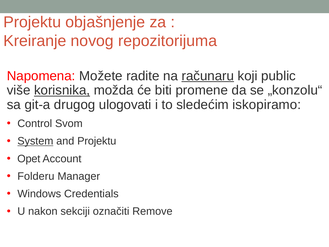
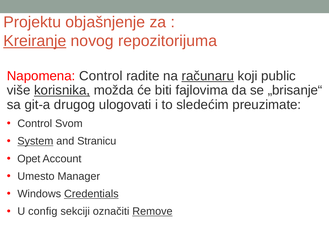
Kreiranje underline: none -> present
Napomena Možete: Možete -> Control
promene: promene -> fajlovima
„konzolu“: „konzolu“ -> „brisanje“
iskopiramo: iskopiramo -> preuzimate
and Projektu: Projektu -> Stranicu
Folderu: Folderu -> Umesto
Credentials underline: none -> present
nakon: nakon -> config
Remove underline: none -> present
